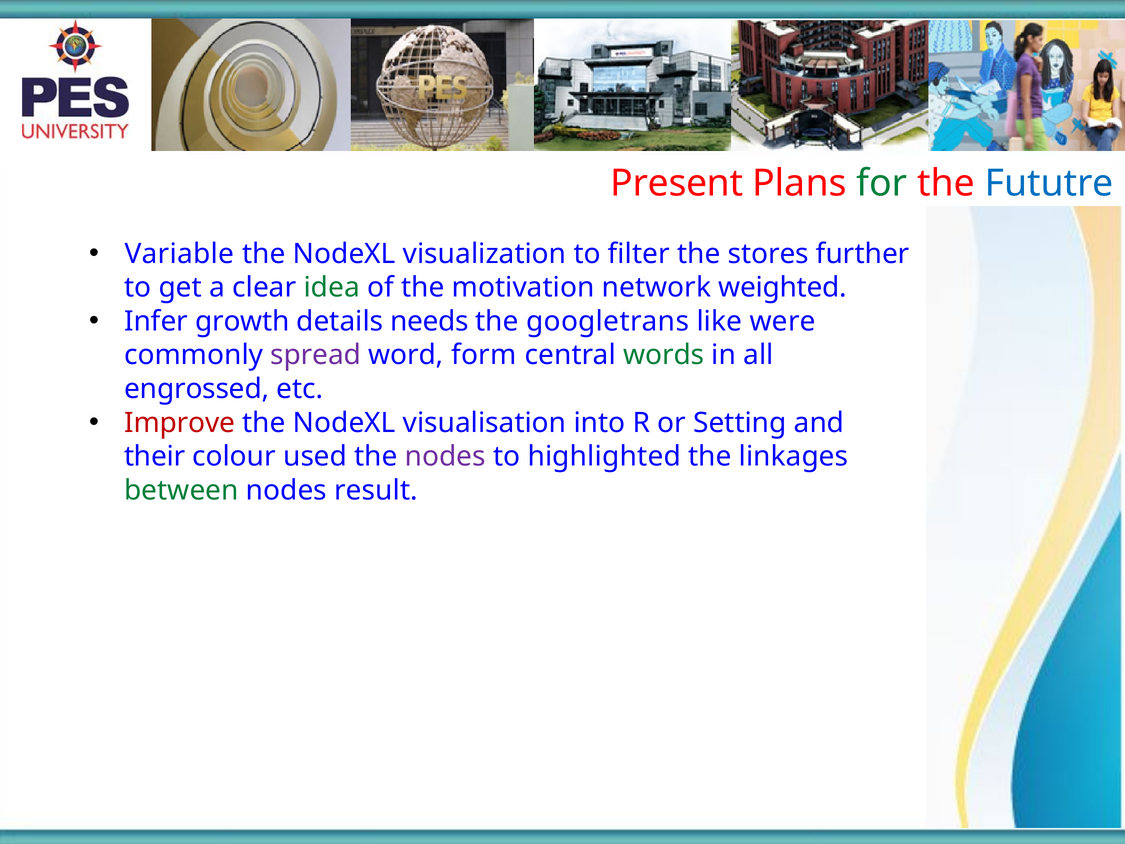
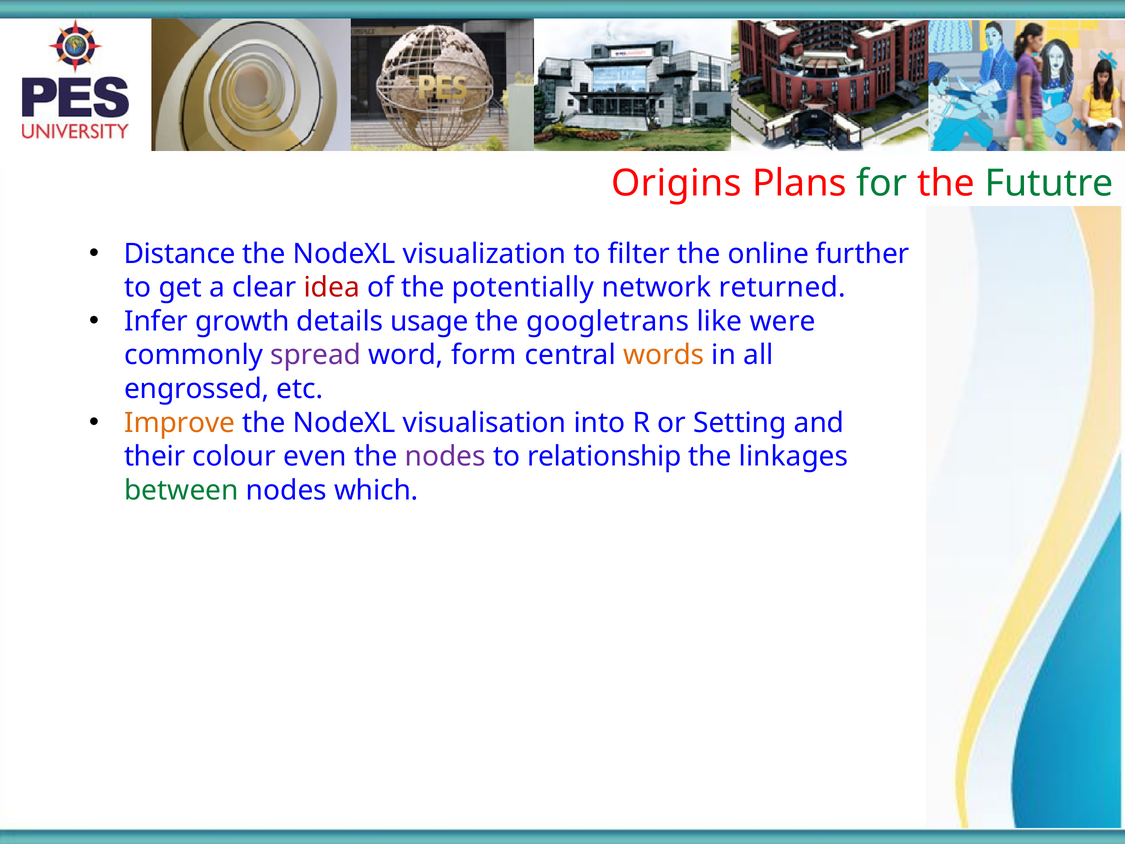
Present: Present -> Origins
Fututre colour: blue -> green
Variable: Variable -> Distance
stores: stores -> online
idea colour: green -> red
motivation: motivation -> potentially
weighted: weighted -> returned
needs: needs -> usage
words colour: green -> orange
Improve colour: red -> orange
used: used -> even
highlighted: highlighted -> relationship
result: result -> which
